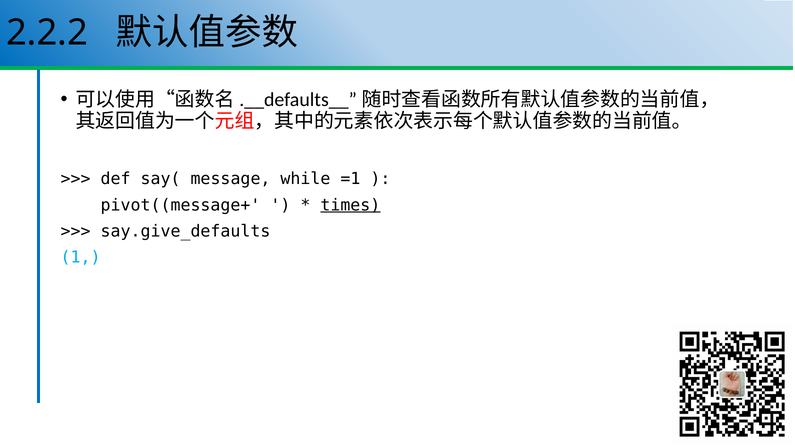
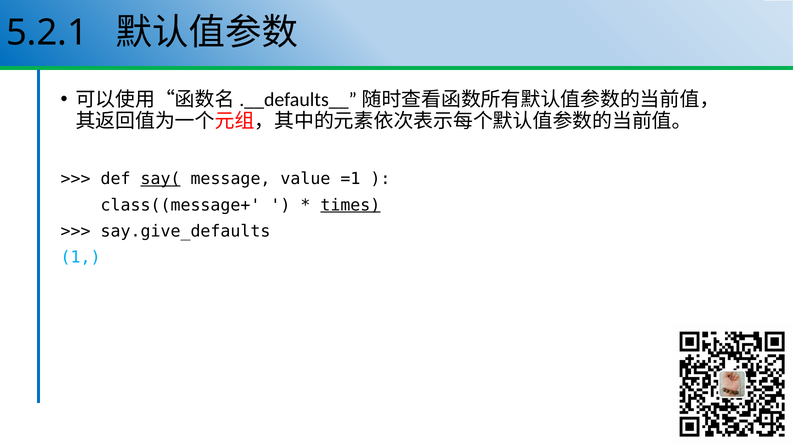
2.2.2: 2.2.2 -> 5.2.1
say( underline: none -> present
while: while -> value
pivot((message+: pivot((message+ -> class((message+
